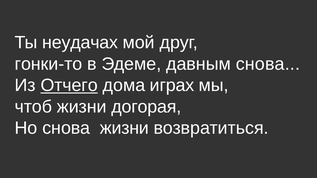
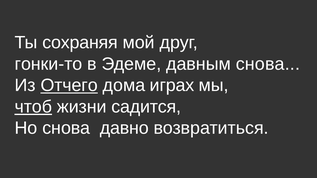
неудачах: неудачах -> сохраняя
чтоб underline: none -> present
догорая: догорая -> садится
снова жизни: жизни -> давно
